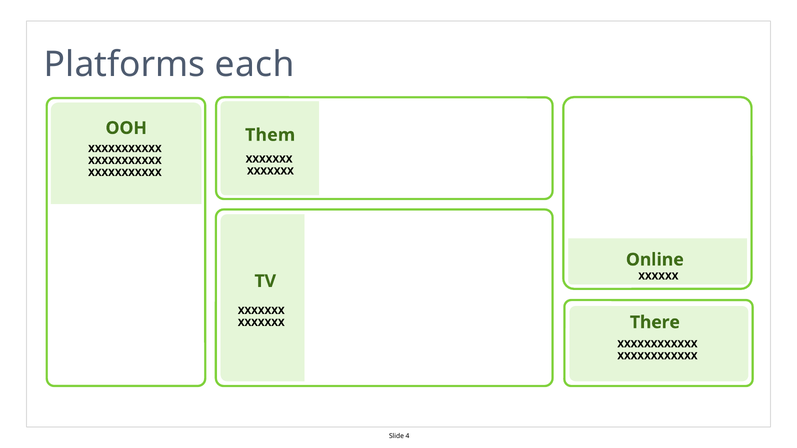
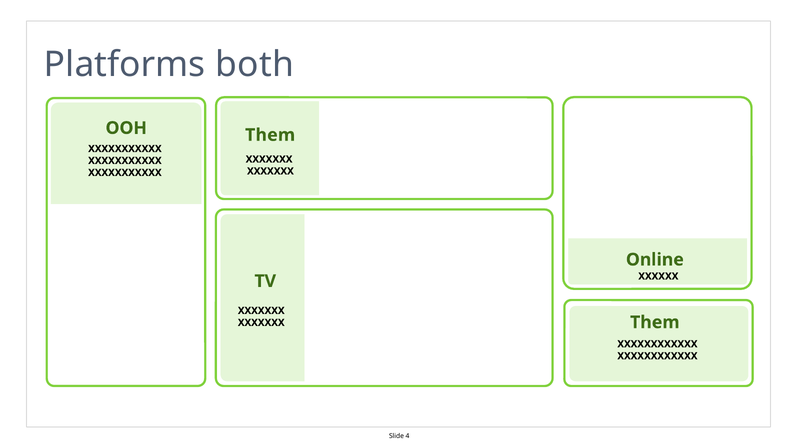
each: each -> both
There at (655, 323): There -> Them
